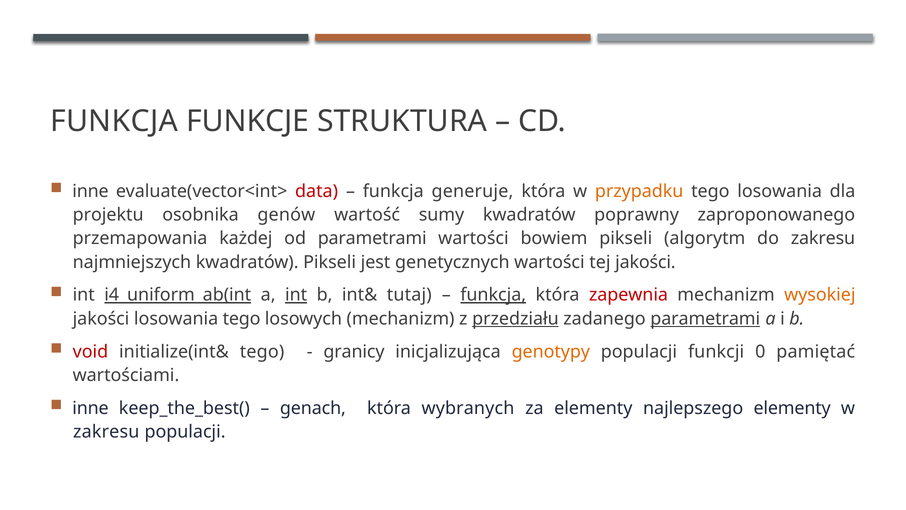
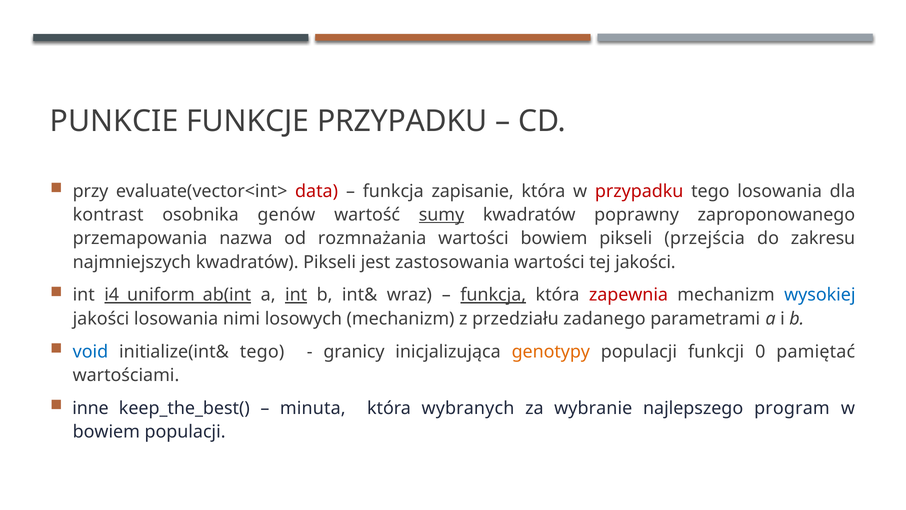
FUNKCJA at (114, 121): FUNKCJA -> PUNKCIE
FUNKCJE STRUKTURA: STRUKTURA -> PRZYPADKU
inne at (91, 191): inne -> przy
generuje: generuje -> zapisanie
przypadku at (639, 191) colour: orange -> red
projektu: projektu -> kontrast
sumy underline: none -> present
każdej: każdej -> nazwa
od parametrami: parametrami -> rozmnażania
algorytm: algorytm -> przejścia
genetycznych: genetycznych -> zastosowania
tutaj: tutaj -> wraz
wysokiej colour: orange -> blue
losowania tego: tego -> nimi
przedziału underline: present -> none
parametrami at (705, 318) underline: present -> none
void colour: red -> blue
genach: genach -> minuta
za elementy: elementy -> wybranie
najlepszego elementy: elementy -> program
zakresu at (106, 432): zakresu -> bowiem
